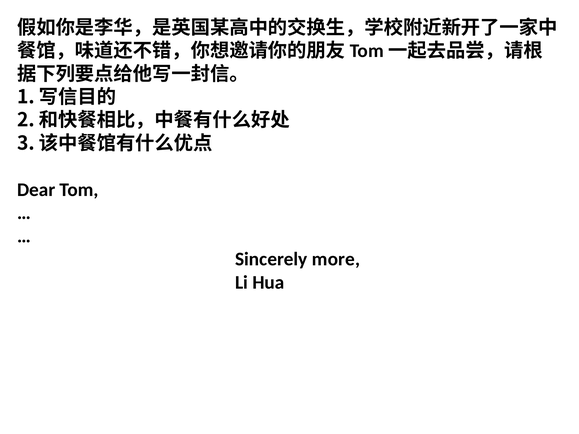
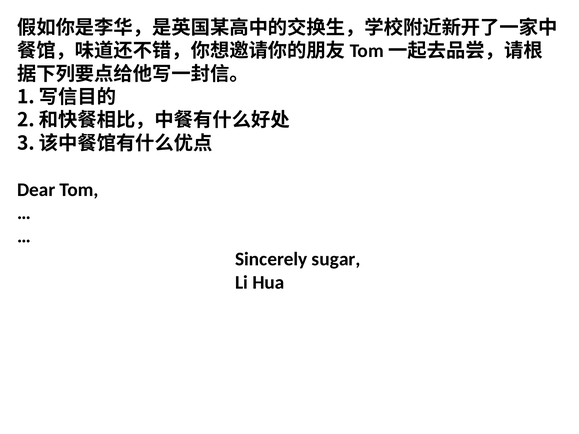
more: more -> sugar
